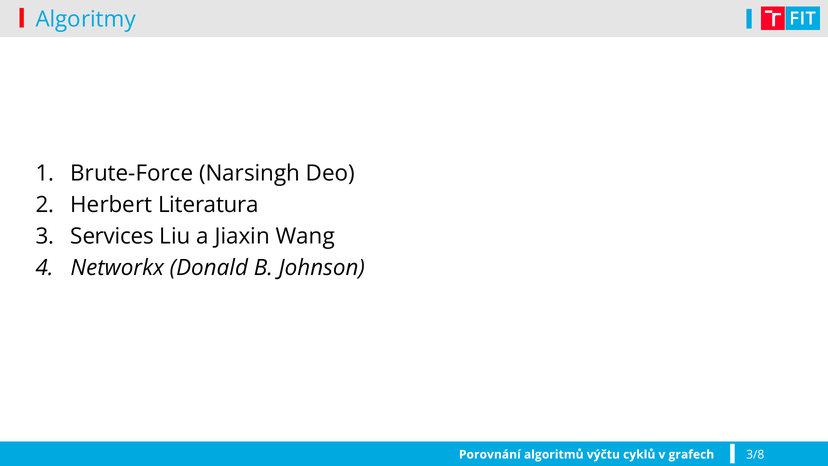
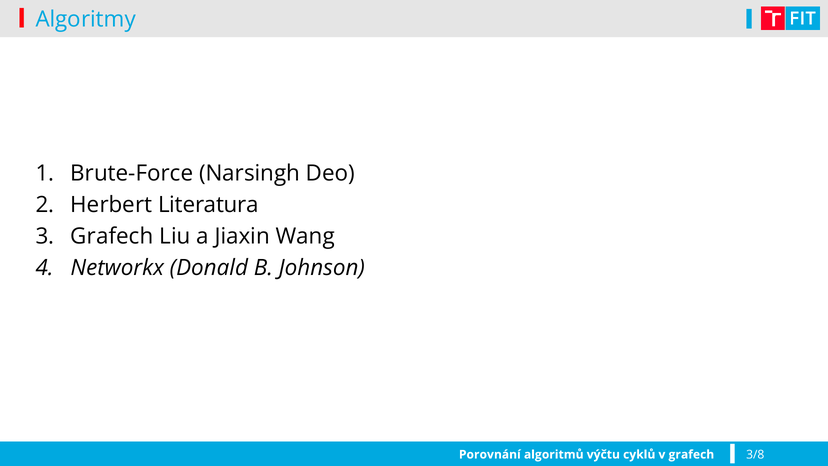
Services at (112, 236): Services -> Grafech
